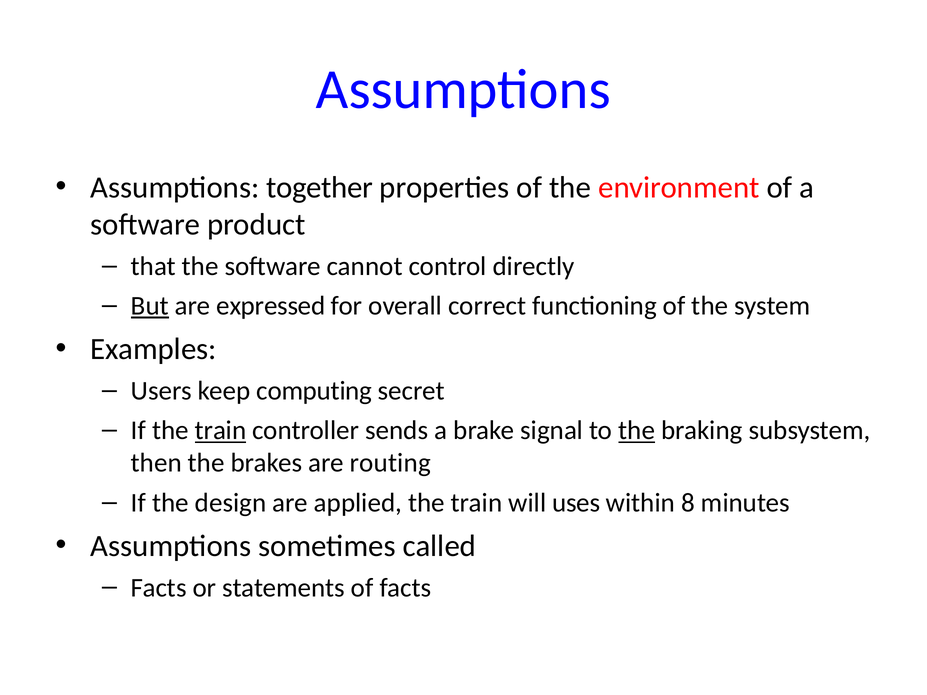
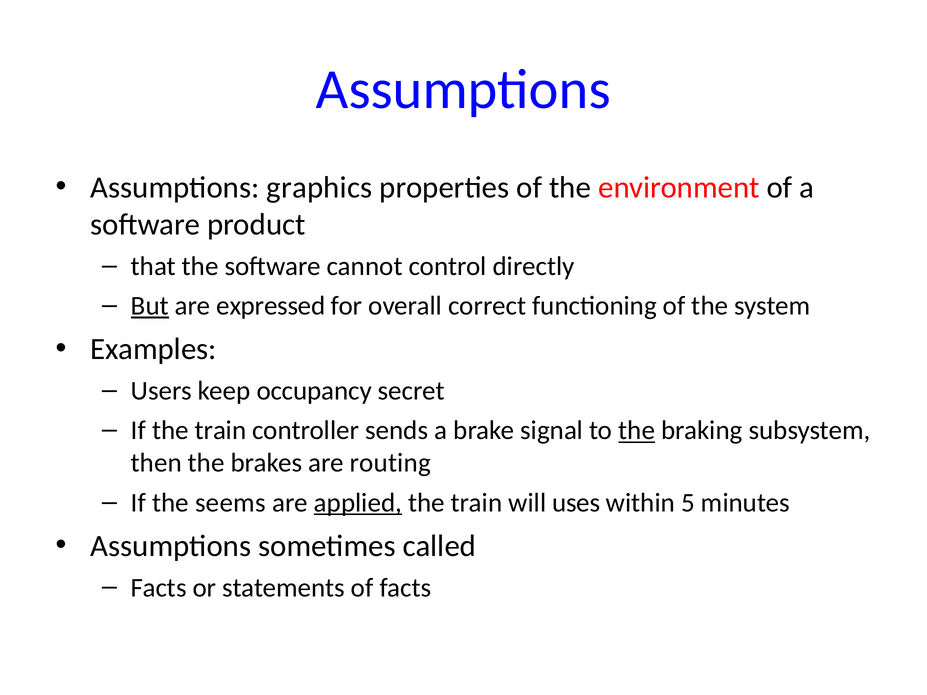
together: together -> graphics
computing: computing -> occupancy
train at (221, 431) underline: present -> none
design: design -> seems
applied underline: none -> present
8: 8 -> 5
